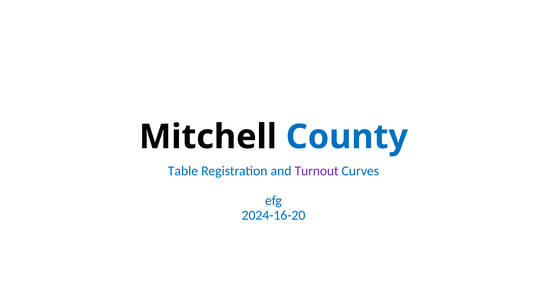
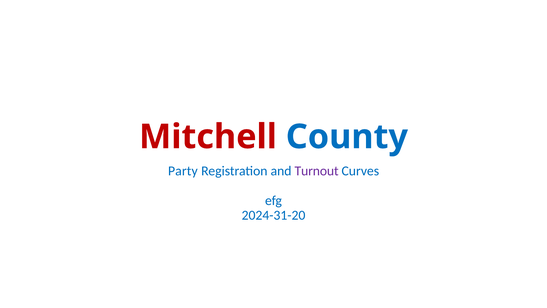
Mitchell colour: black -> red
Table: Table -> Party
2024-16-20: 2024-16-20 -> 2024-31-20
